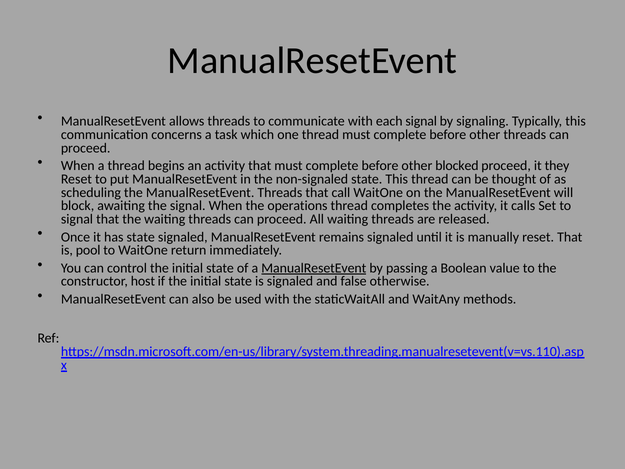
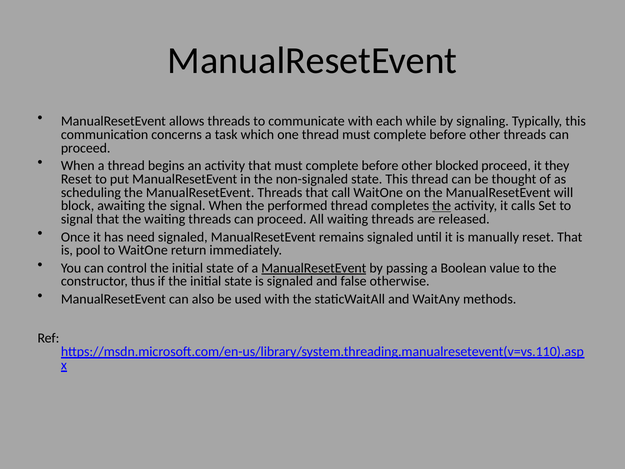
each signal: signal -> while
operations: operations -> performed
the at (442, 206) underline: none -> present
has state: state -> need
host: host -> thus
